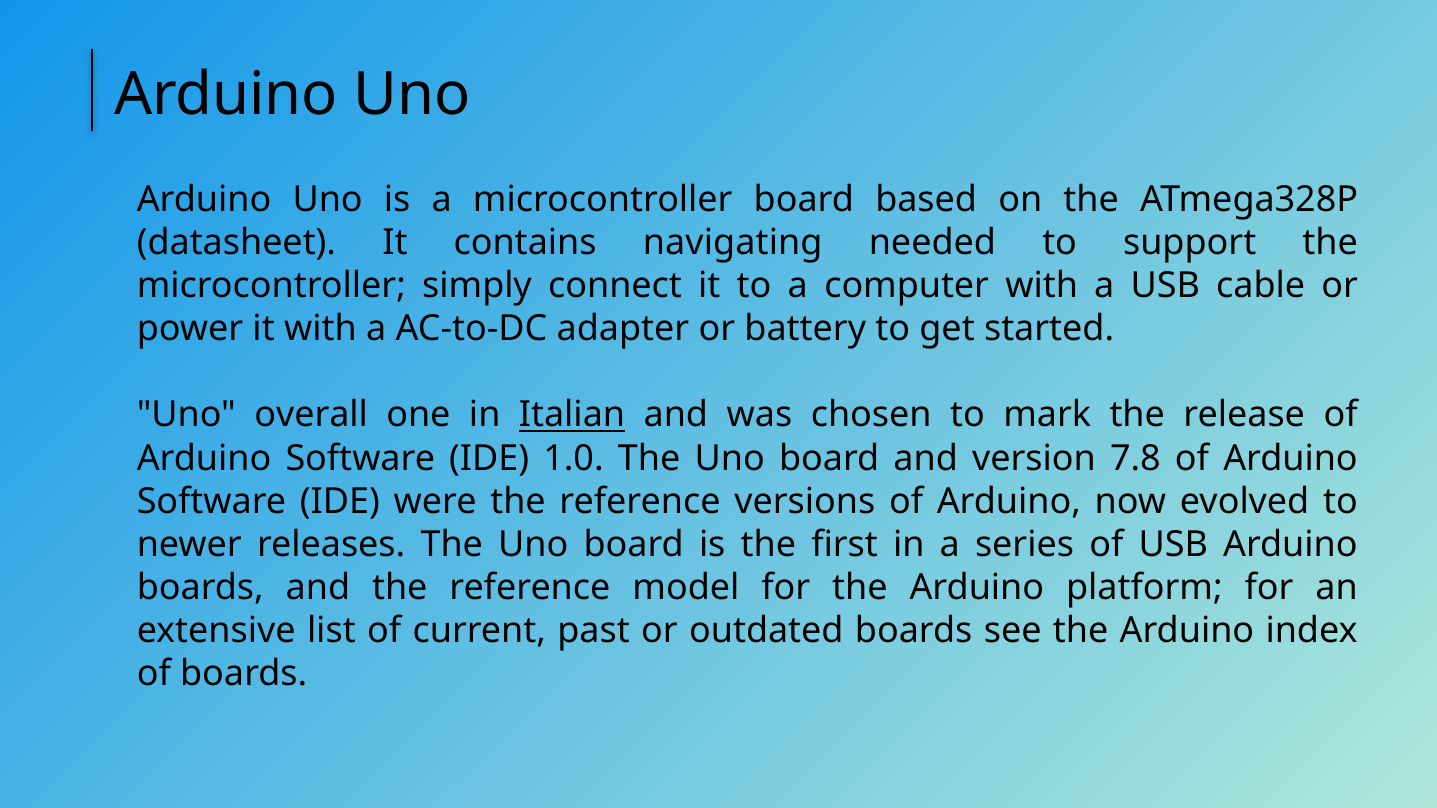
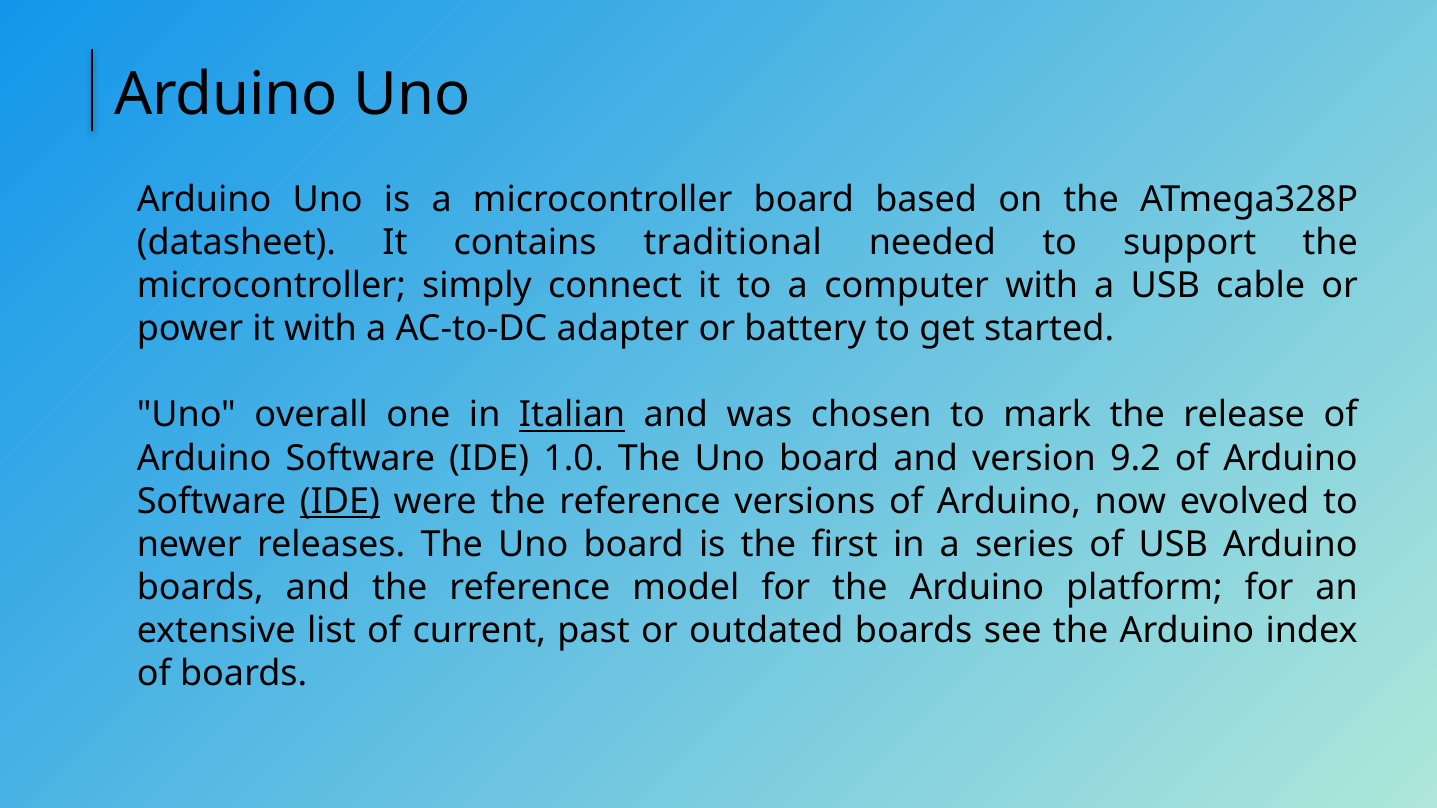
navigating: navigating -> traditional
7.8: 7.8 -> 9.2
IDE at (340, 502) underline: none -> present
